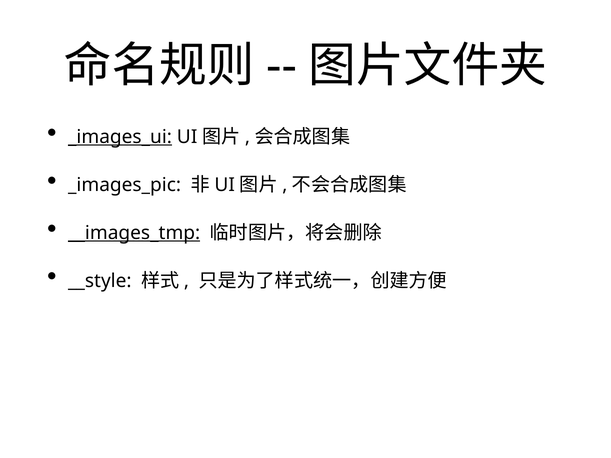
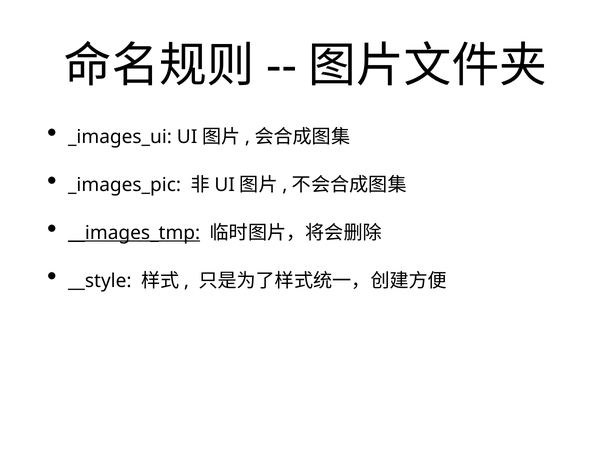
_images_ui underline: present -> none
